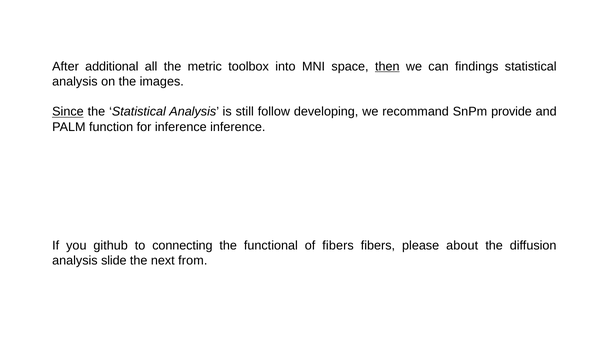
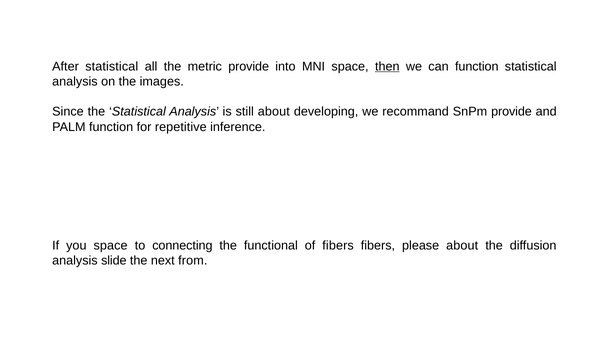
After additional: additional -> statistical
metric toolbox: toolbox -> provide
can findings: findings -> function
Since underline: present -> none
still follow: follow -> about
for inference: inference -> repetitive
you github: github -> space
